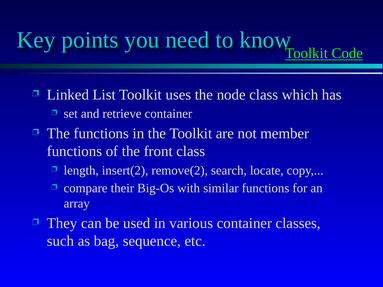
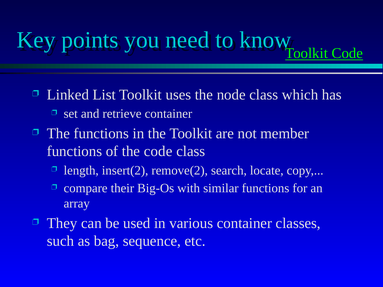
the front: front -> code
